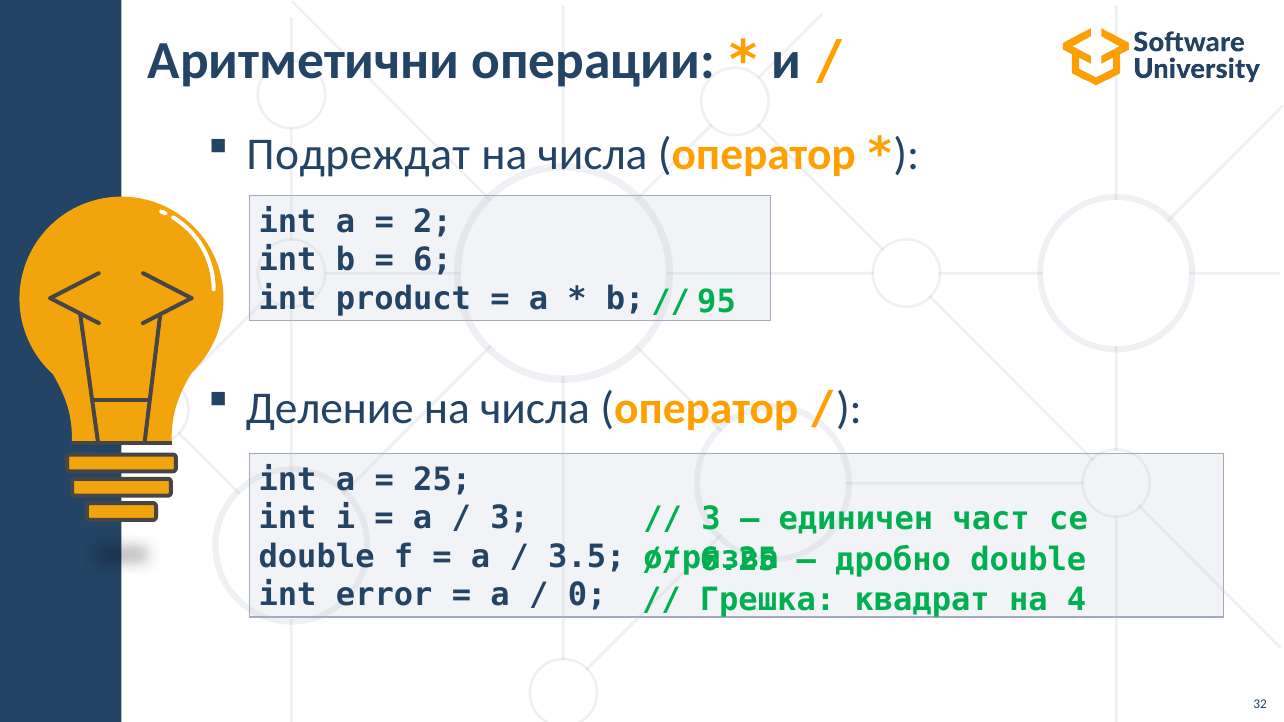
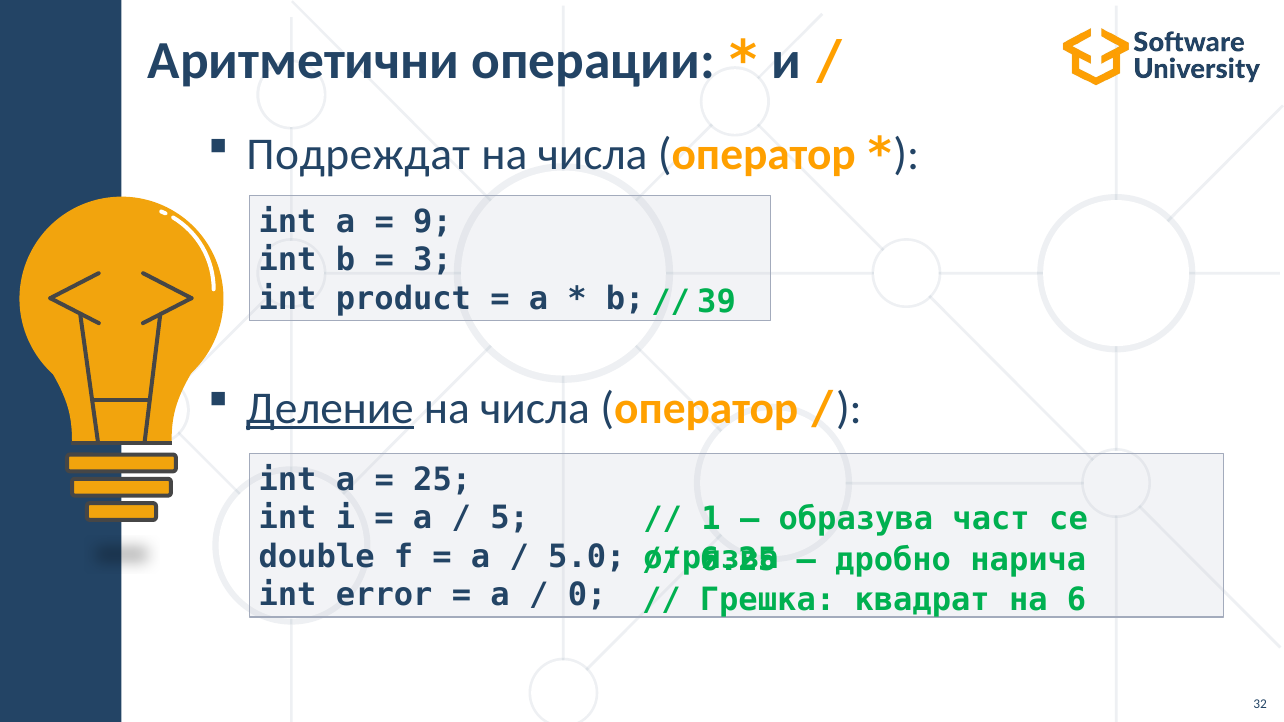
2: 2 -> 9
6: 6 -> 3
95: 95 -> 39
Деление underline: none -> present
3 at (510, 518): 3 -> 5
3 at (711, 519): 3 -> 1
единичен: единичен -> образува
3.5: 3.5 -> 5.0
дробно double: double -> нарича
4: 4 -> 6
